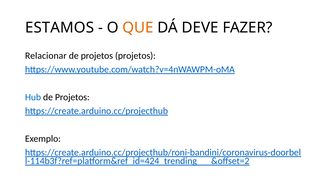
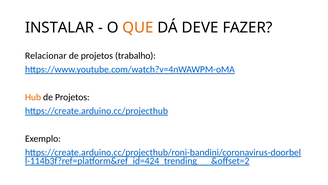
ESTAMOS: ESTAMOS -> INSTALAR
projetos projetos: projetos -> trabalho
Hub colour: blue -> orange
